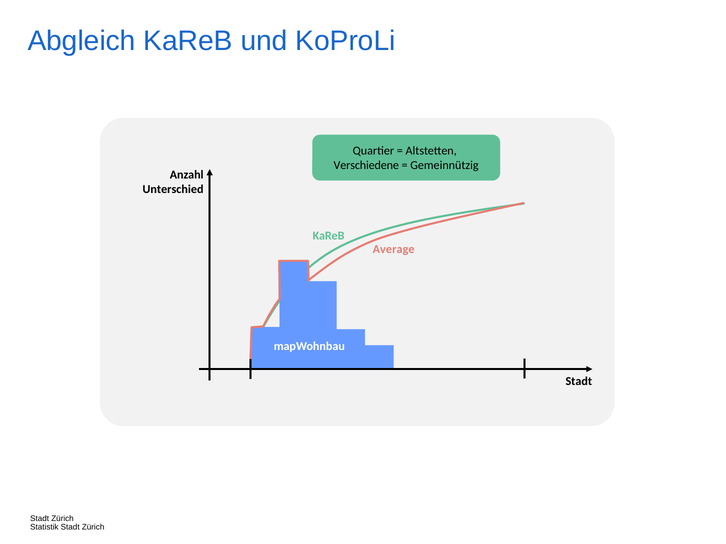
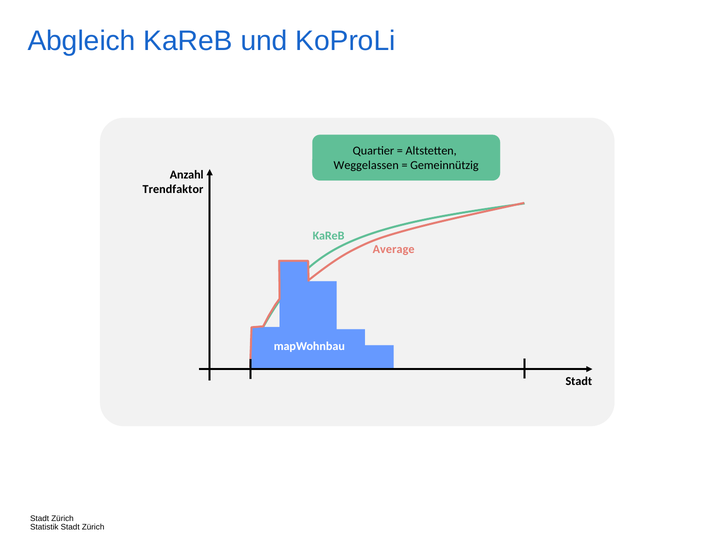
Verschiedene: Verschiedene -> Weggelassen
Unterschied: Unterschied -> Trendfaktor
